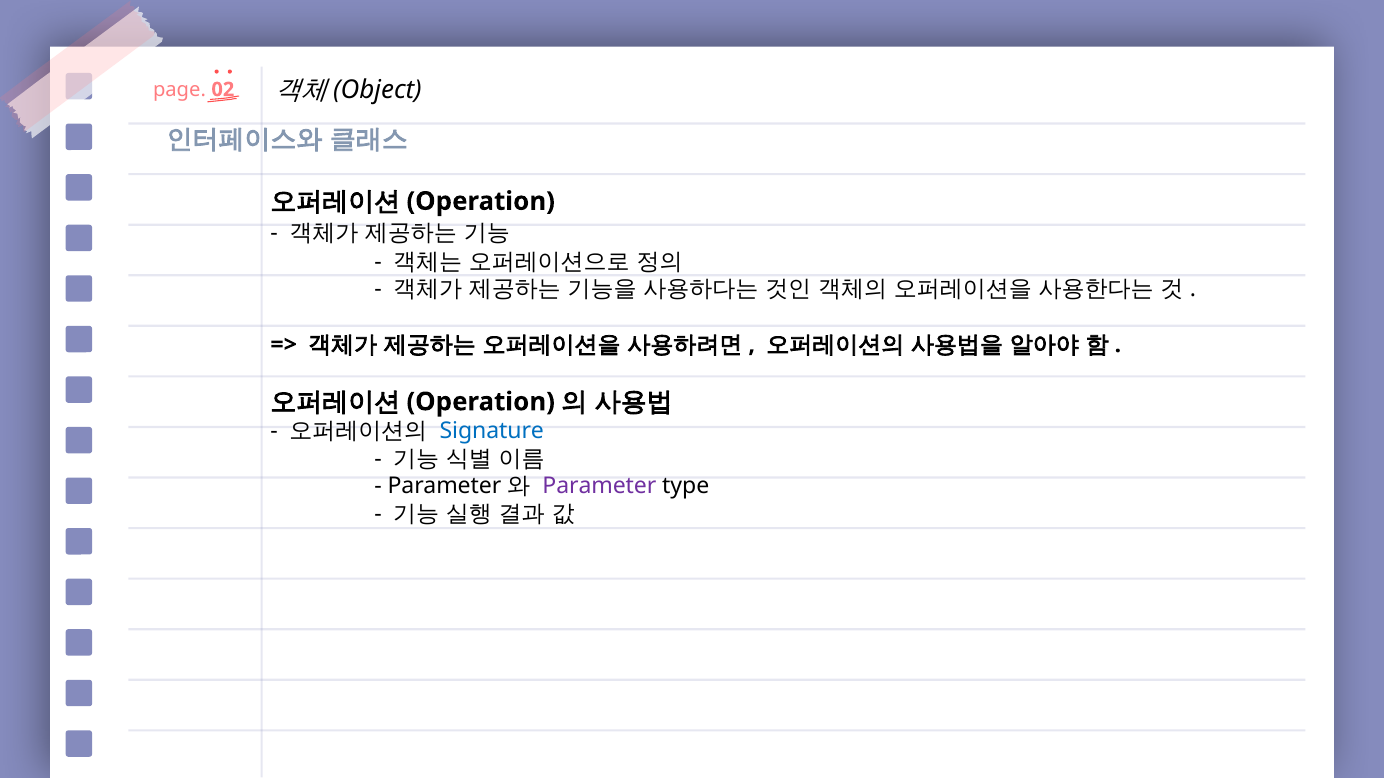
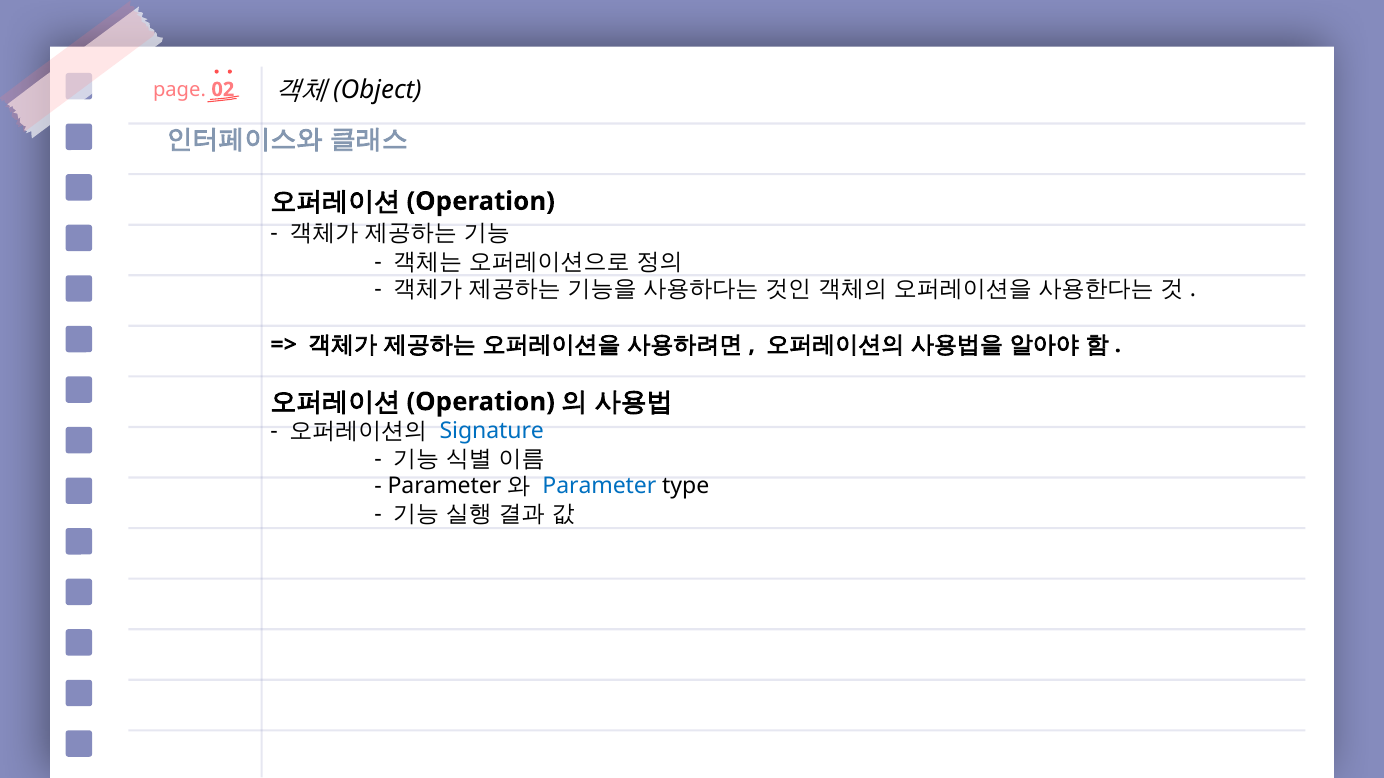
Parameter colour: purple -> blue
